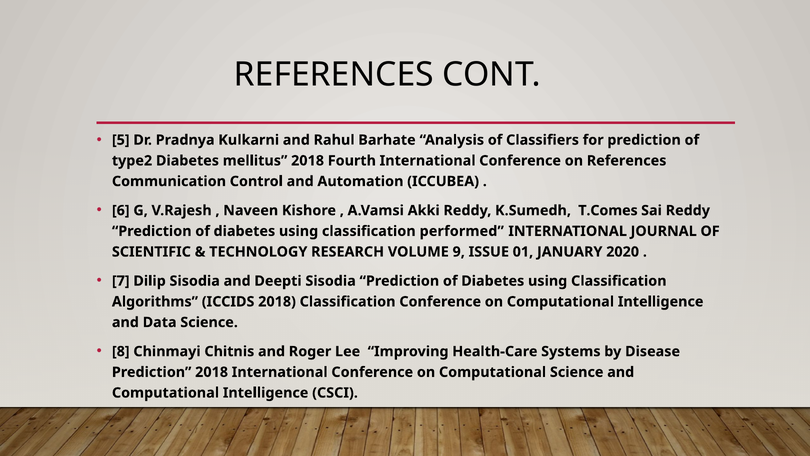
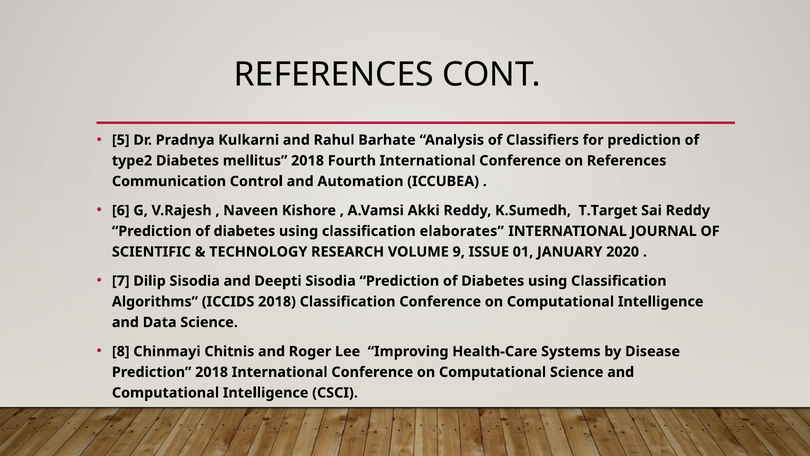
T.Comes: T.Comes -> T.Target
performed: performed -> elaborates
